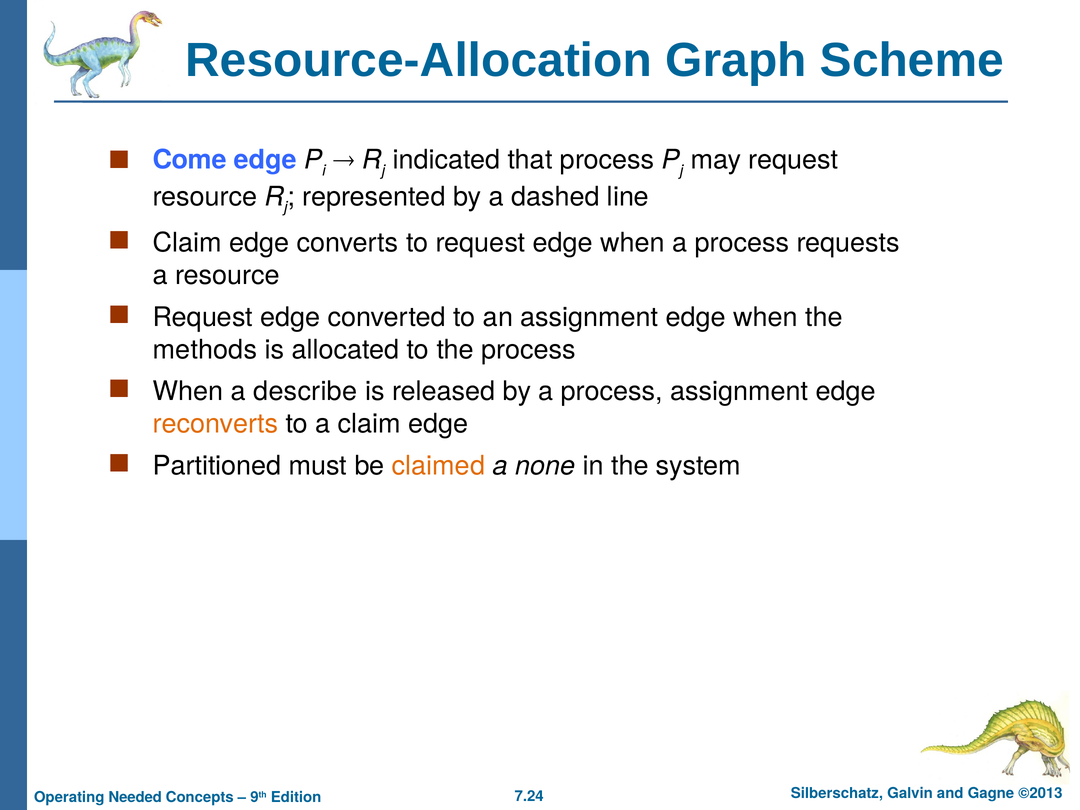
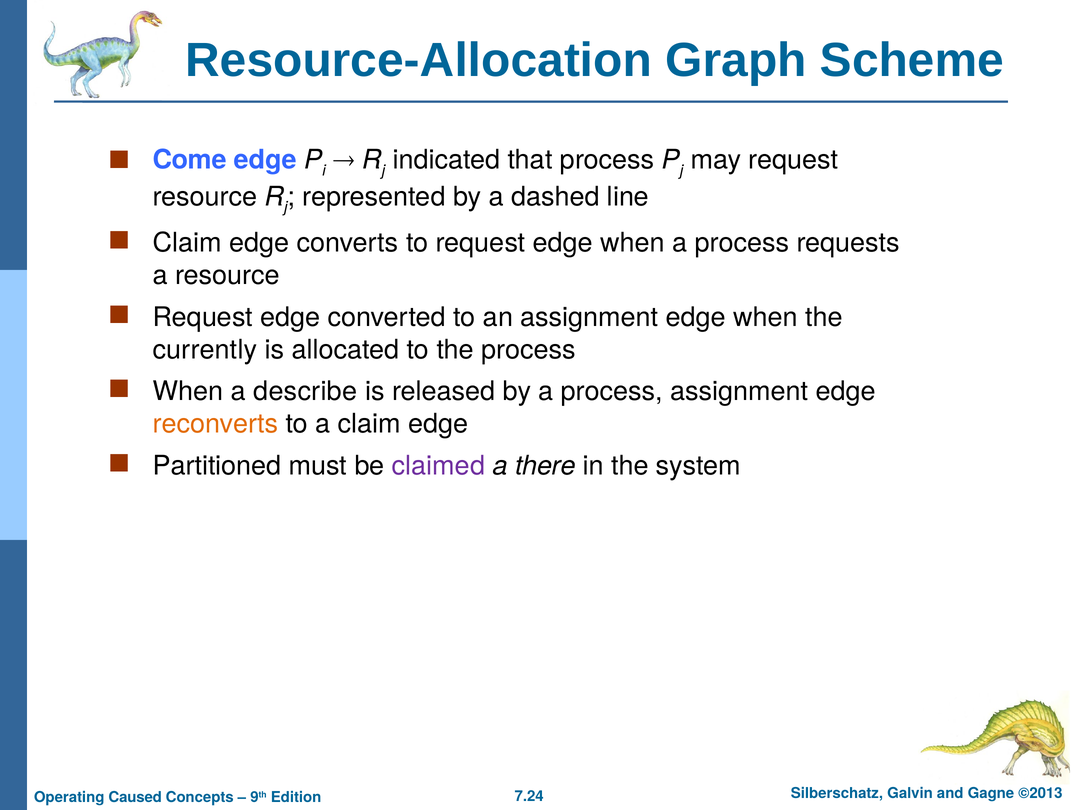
methods: methods -> currently
claimed colour: orange -> purple
none: none -> there
Needed: Needed -> Caused
